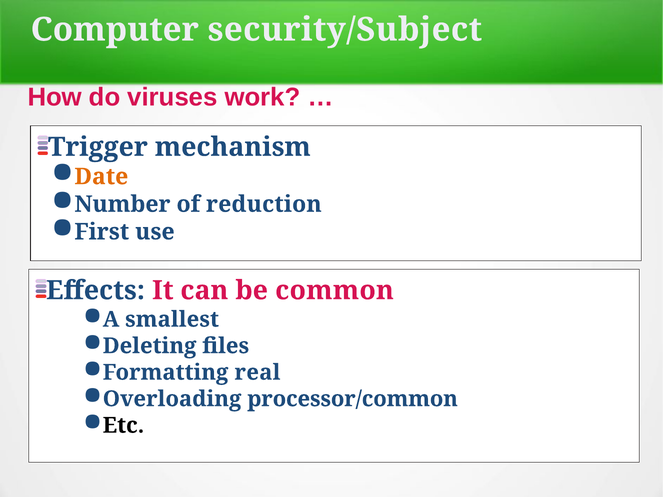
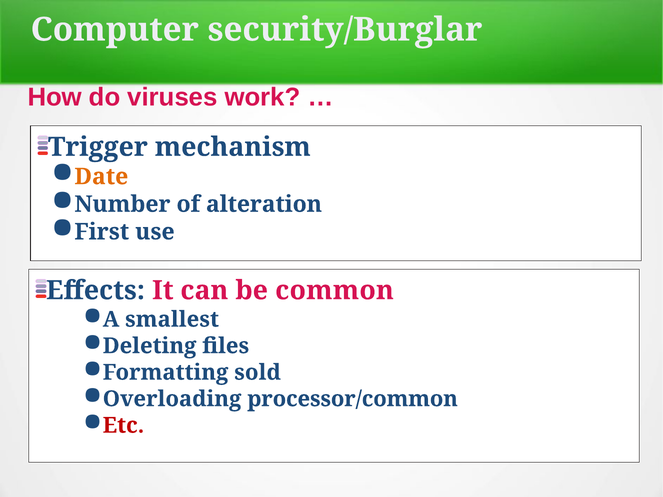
security/Subject: security/Subject -> security/Burglar
reduction: reduction -> alteration
real: real -> sold
Etc colour: black -> red
